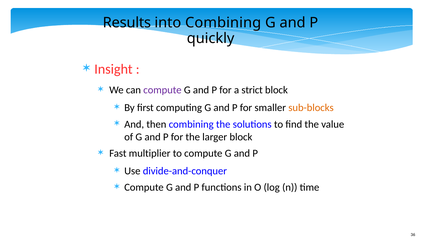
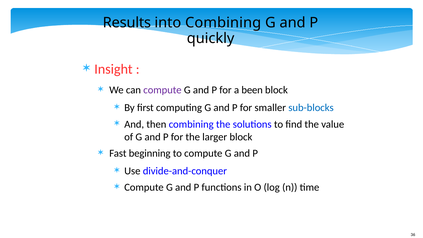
strict: strict -> been
sub-blocks colour: orange -> blue
multiplier: multiplier -> beginning
